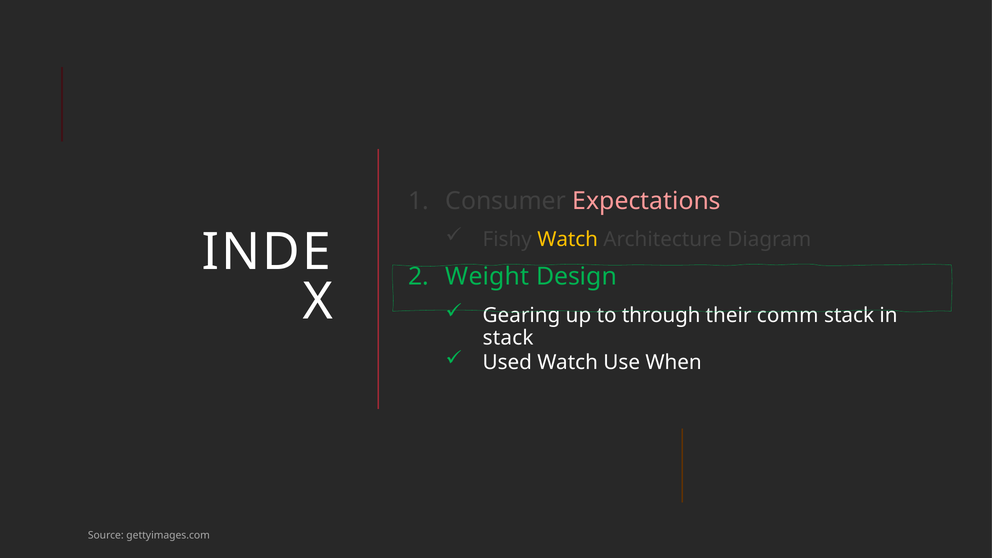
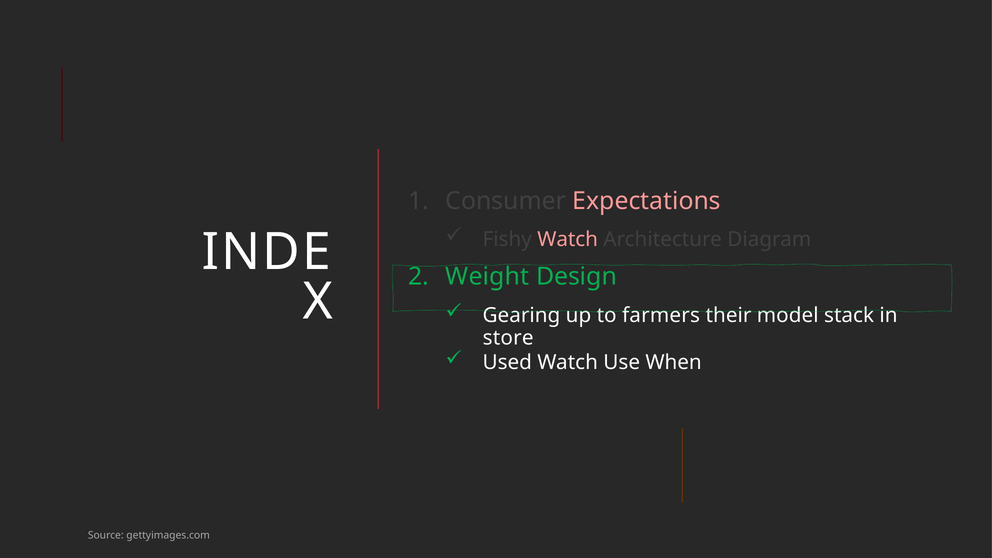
Watch at (568, 240) colour: yellow -> pink
through: through -> farmers
comm: comm -> model
stack at (508, 338): stack -> store
